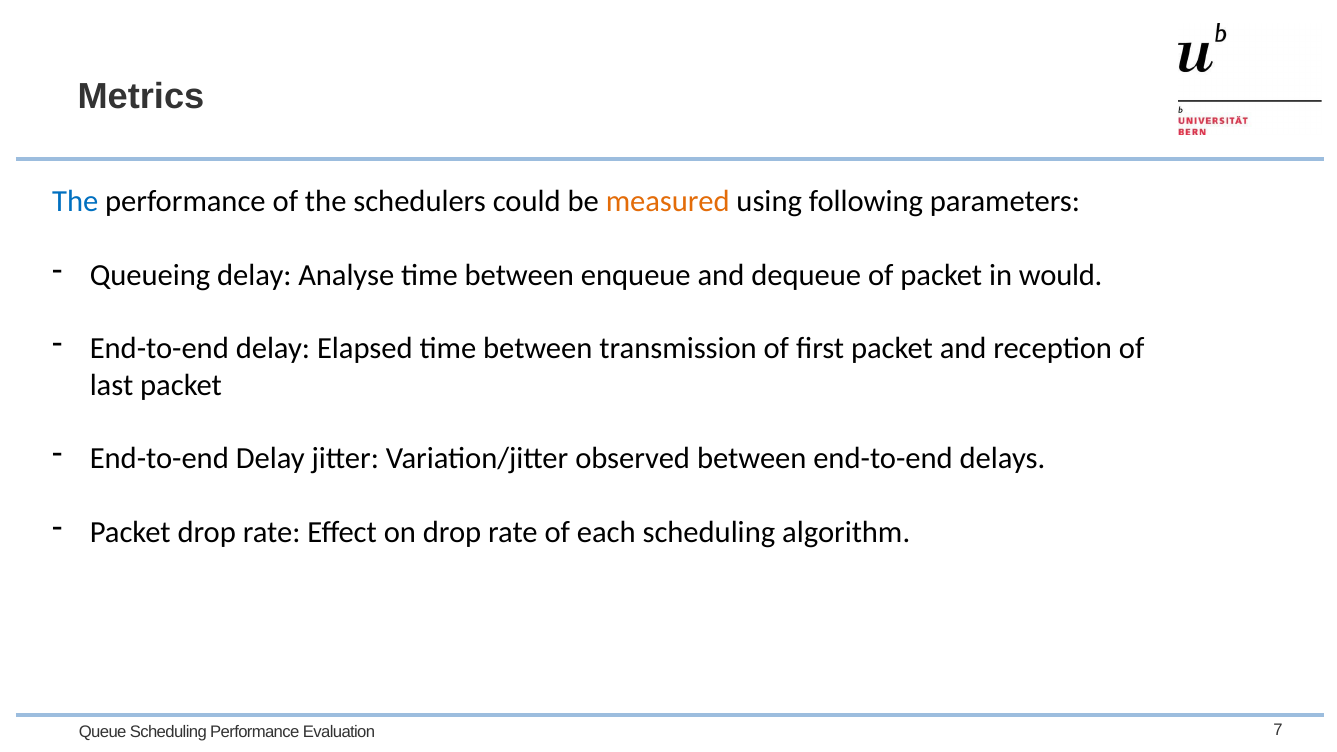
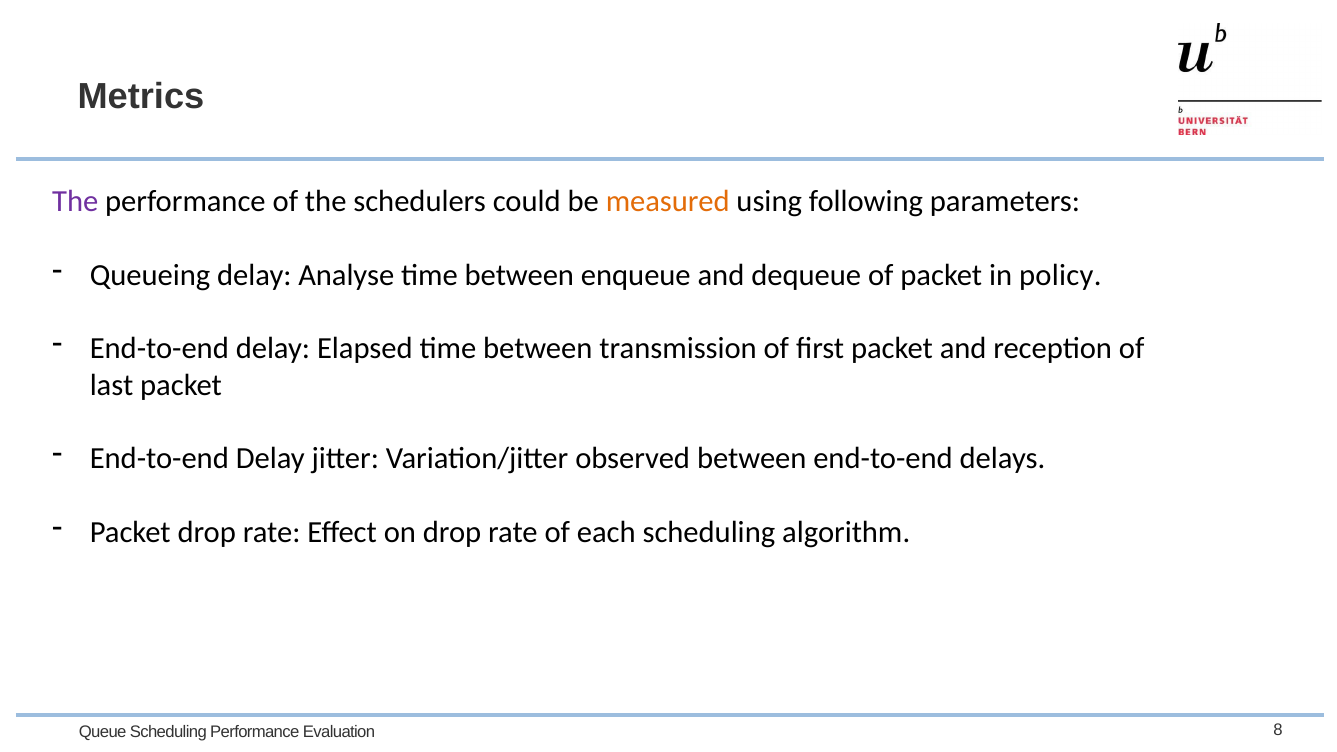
The at (75, 201) colour: blue -> purple
would: would -> policy
7: 7 -> 8
